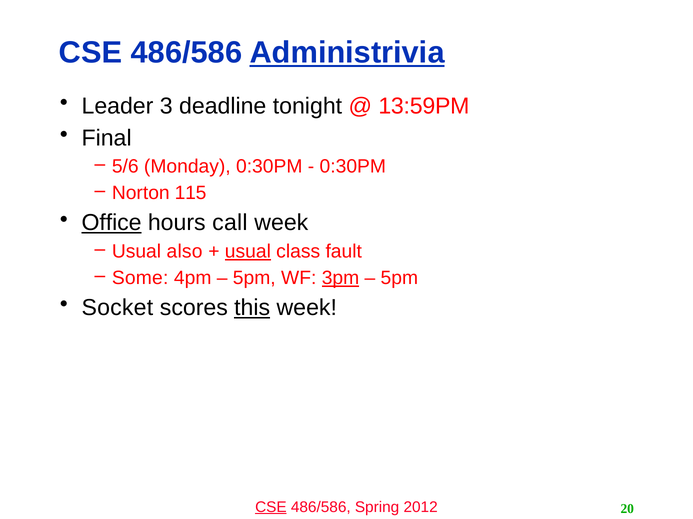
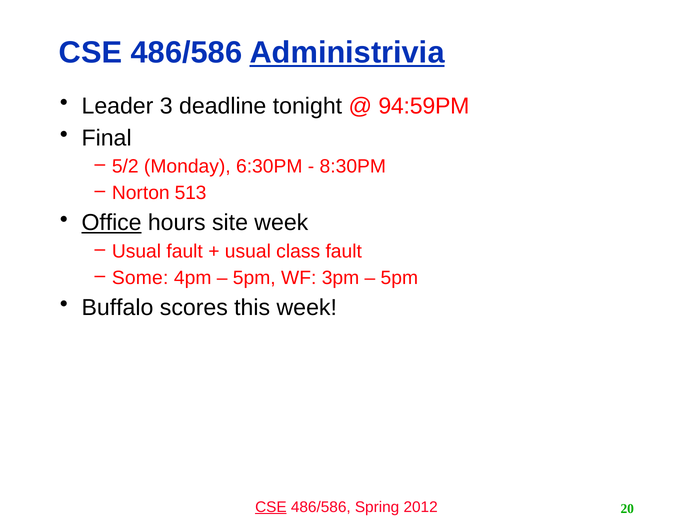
13:59PM: 13:59PM -> 94:59PM
5/6: 5/6 -> 5/2
Monday 0:30PM: 0:30PM -> 6:30PM
0:30PM at (353, 167): 0:30PM -> 8:30PM
115: 115 -> 513
call: call -> site
Usual also: also -> fault
usual at (248, 252) underline: present -> none
3pm underline: present -> none
Socket: Socket -> Buffalo
this underline: present -> none
